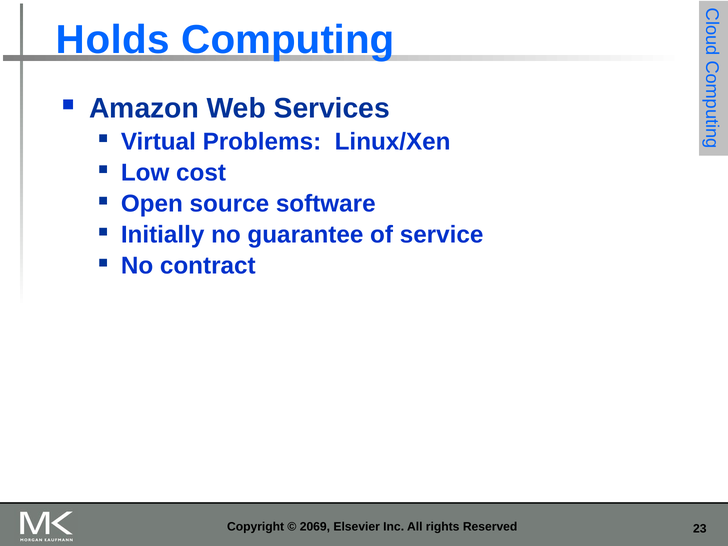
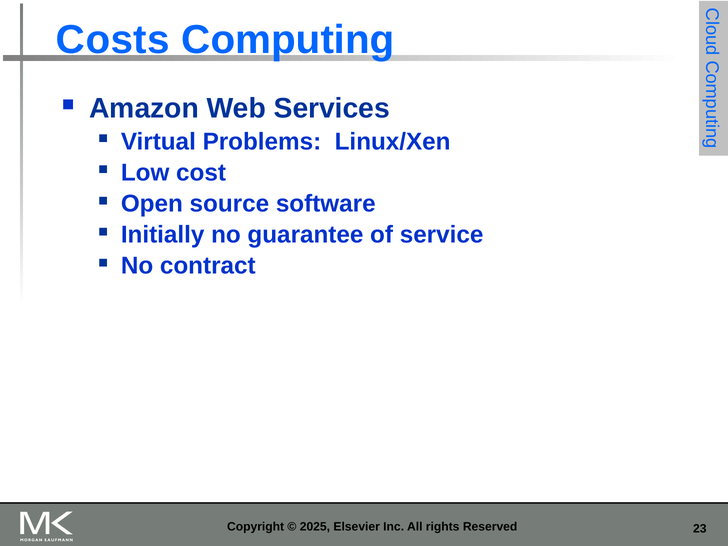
Holds: Holds -> Costs
2069: 2069 -> 2025
